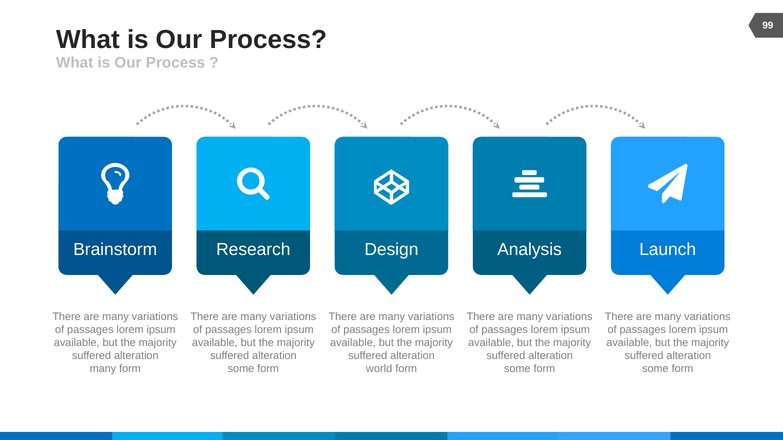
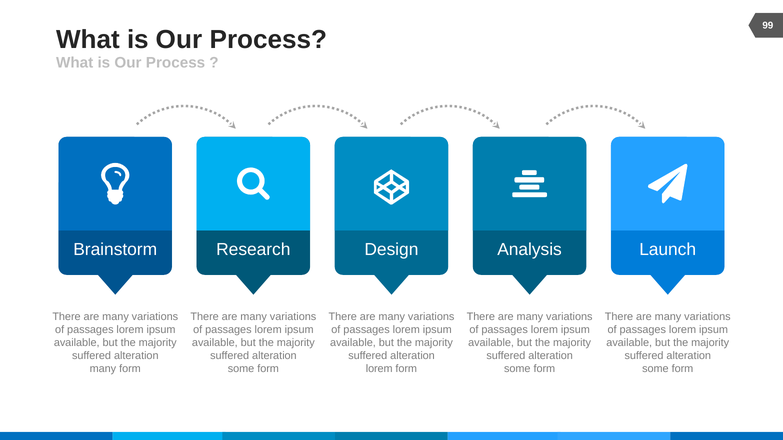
world at (379, 369): world -> lorem
